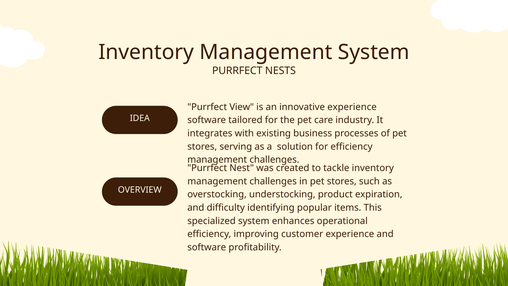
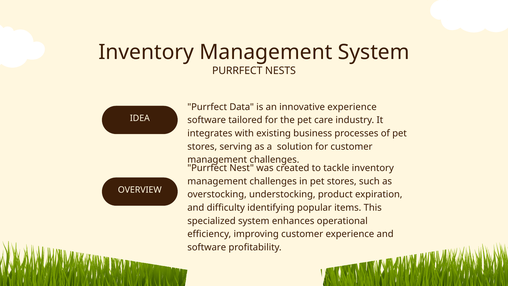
View: View -> Data
for efficiency: efficiency -> customer
